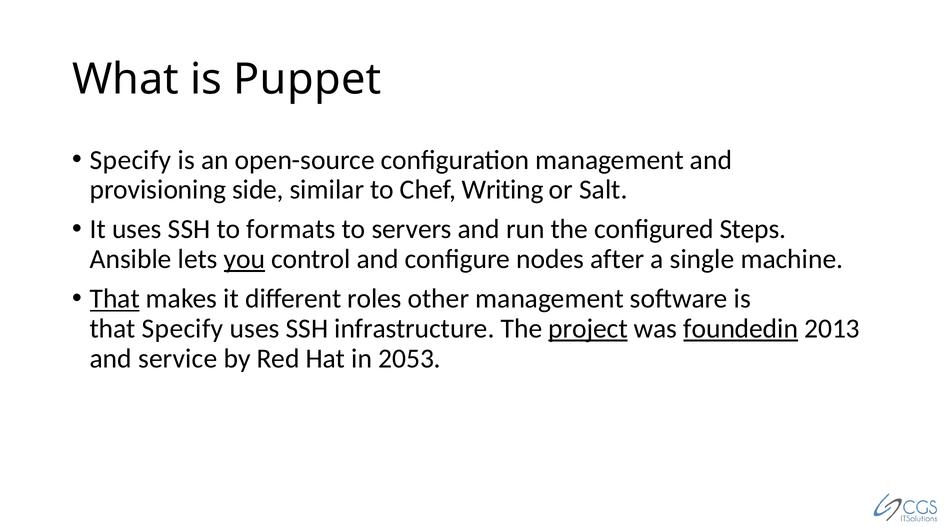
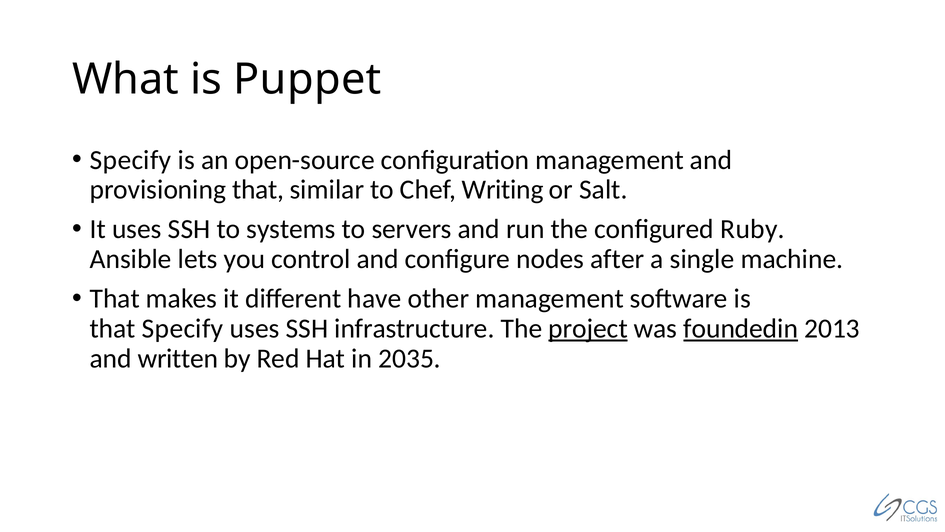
provisioning side: side -> that
formats: formats -> systems
Steps: Steps -> Ruby
you underline: present -> none
That at (115, 299) underline: present -> none
roles: roles -> have
service: service -> written
2053: 2053 -> 2035
